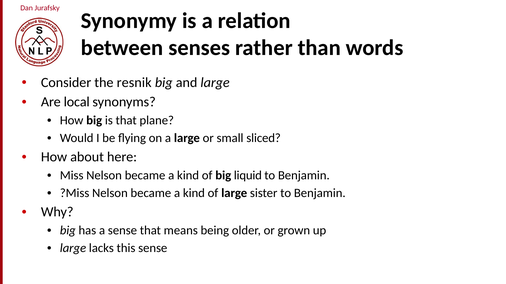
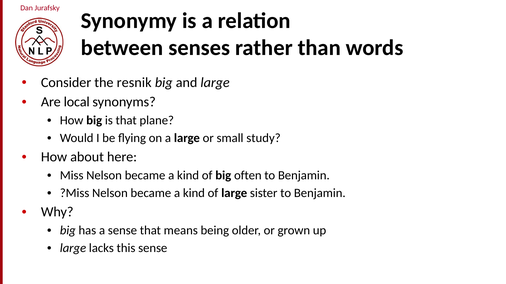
sliced: sliced -> study
liquid: liquid -> often
